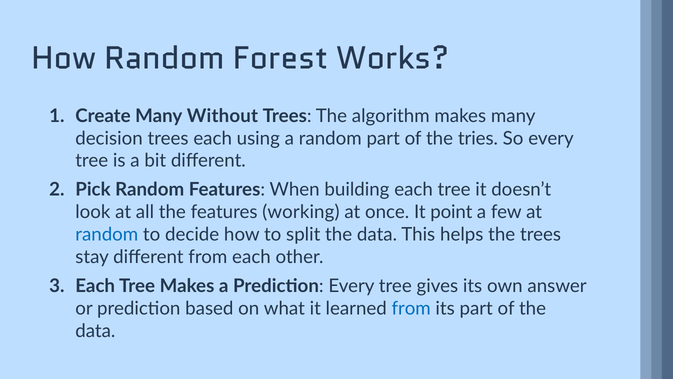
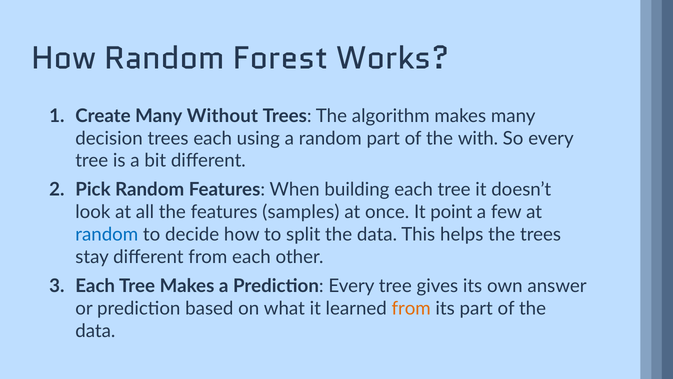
tries: tries -> with
working: working -> samples
from at (411, 308) colour: blue -> orange
